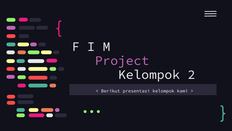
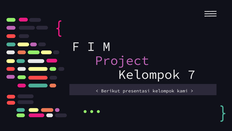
2: 2 -> 7
